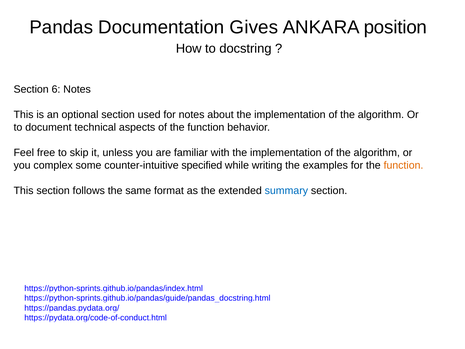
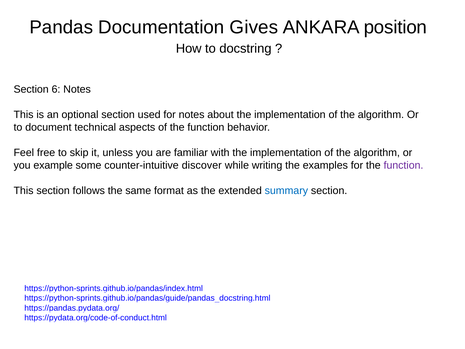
complex: complex -> example
specified: specified -> discover
function at (403, 165) colour: orange -> purple
